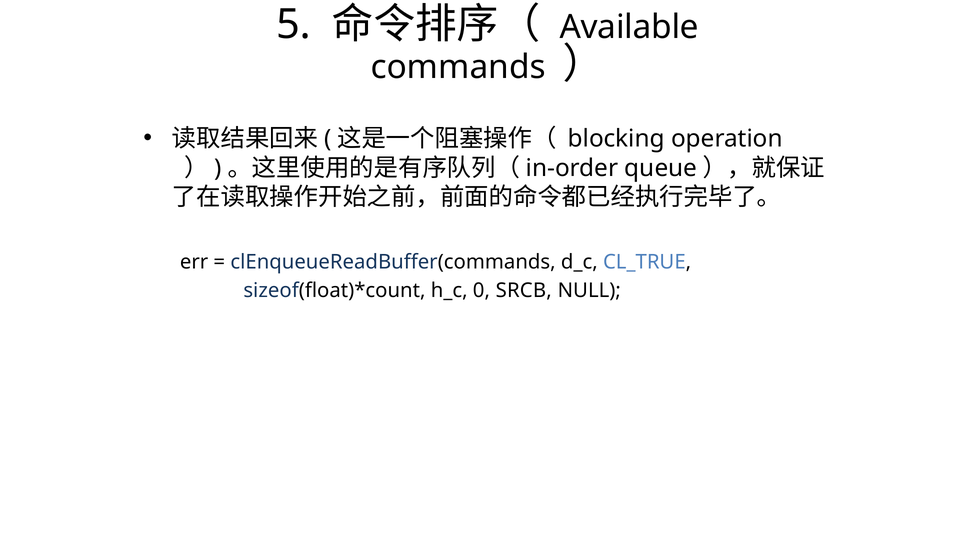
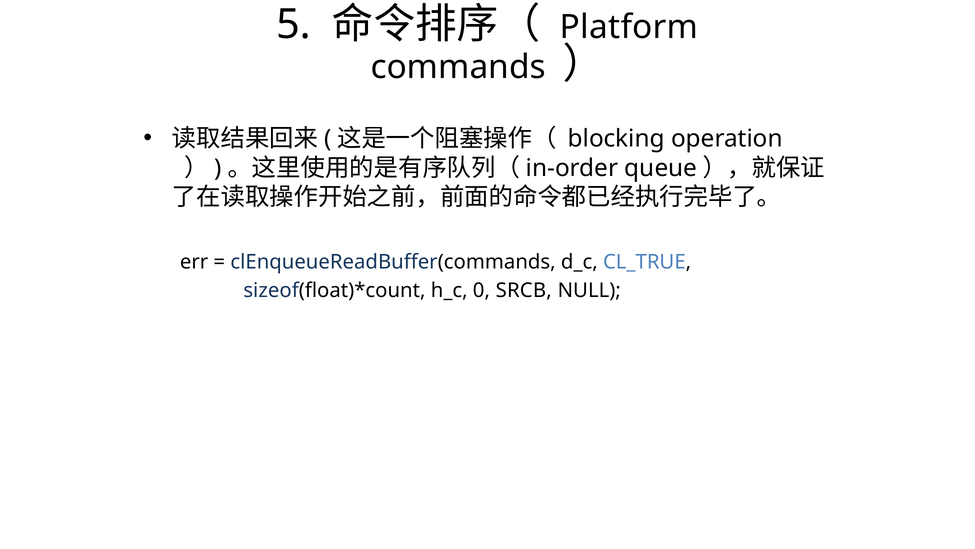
Available: Available -> Platform
